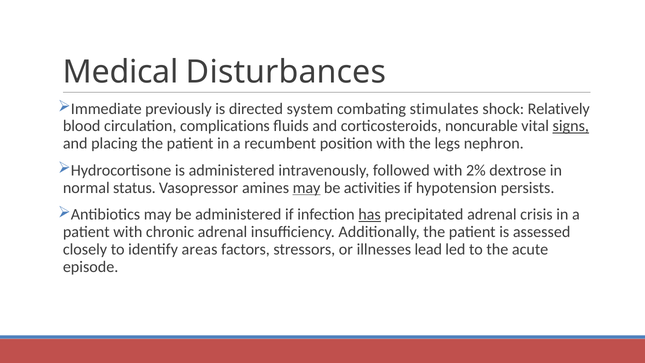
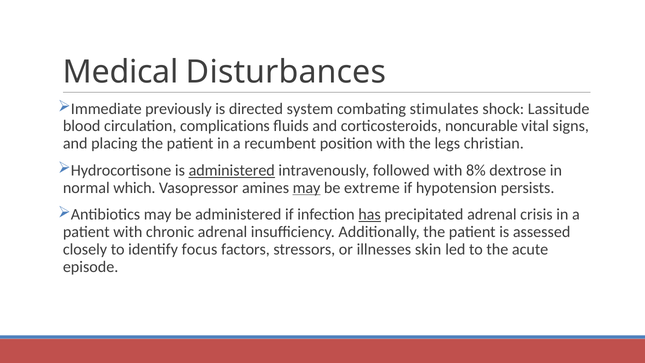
Relatively: Relatively -> Lassitude
signs underline: present -> none
nephron: nephron -> christian
administered at (232, 170) underline: none -> present
2%: 2% -> 8%
status: status -> which
activities: activities -> extreme
areas: areas -> focus
lead: lead -> skin
